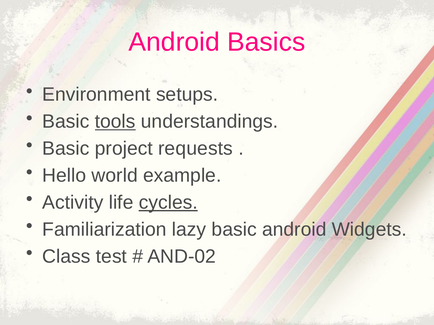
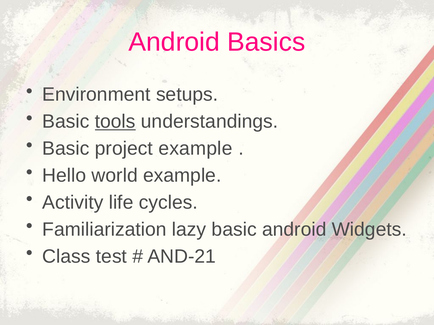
project requests: requests -> example
cycles underline: present -> none
AND-02: AND-02 -> AND-21
